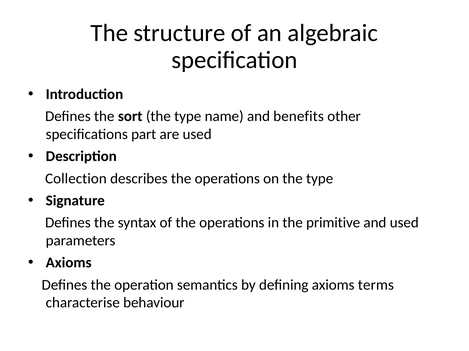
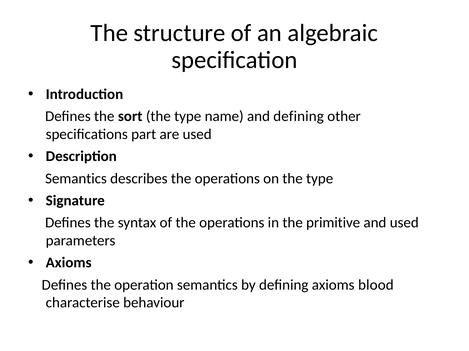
and benefits: benefits -> defining
Collection at (76, 179): Collection -> Semantics
terms: terms -> blood
